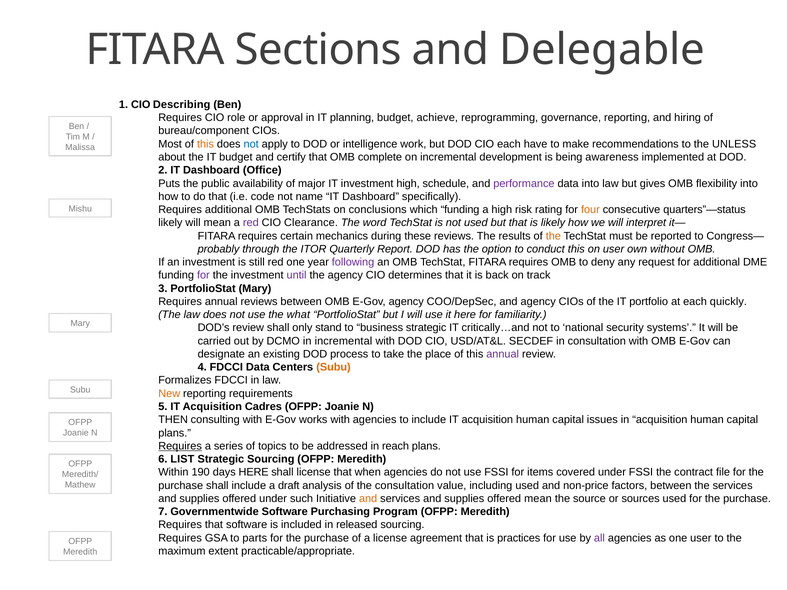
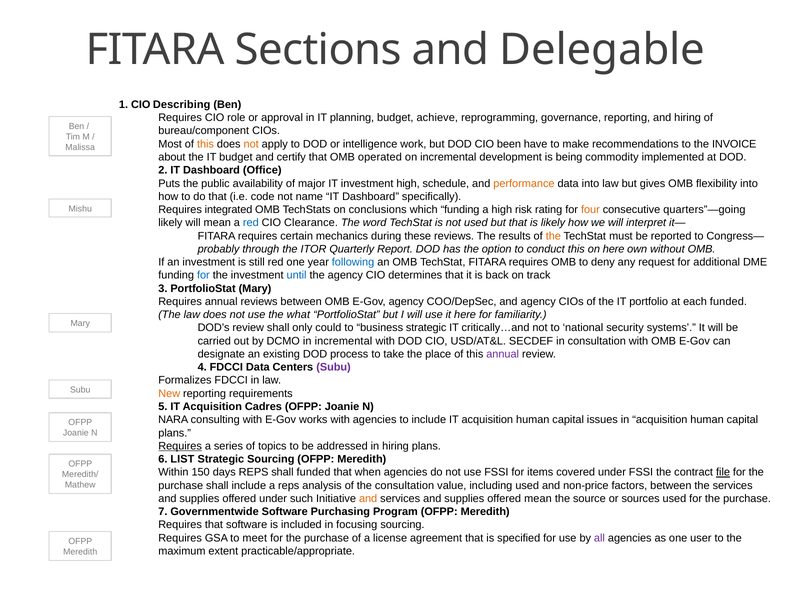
not at (251, 144) colour: blue -> orange
CIO each: each -> been
UNLESS: UNLESS -> INVOICE
complete: complete -> operated
awareness: awareness -> commodity
performance colour: purple -> orange
Requires additional: additional -> integrated
quarters”—status: quarters”—status -> quarters”—going
red at (251, 223) colour: purple -> blue
on user: user -> here
following colour: purple -> blue
for at (203, 275) colour: purple -> blue
until colour: purple -> blue
each quickly: quickly -> funded
stand: stand -> could
Subu at (334, 367) colour: orange -> purple
THEN: THEN -> NARA
in reach: reach -> hiring
190: 190 -> 150
days HERE: HERE -> REPS
shall license: license -> funded
file underline: none -> present
a draft: draft -> reps
released: released -> focusing
parts: parts -> meet
practices: practices -> specified
